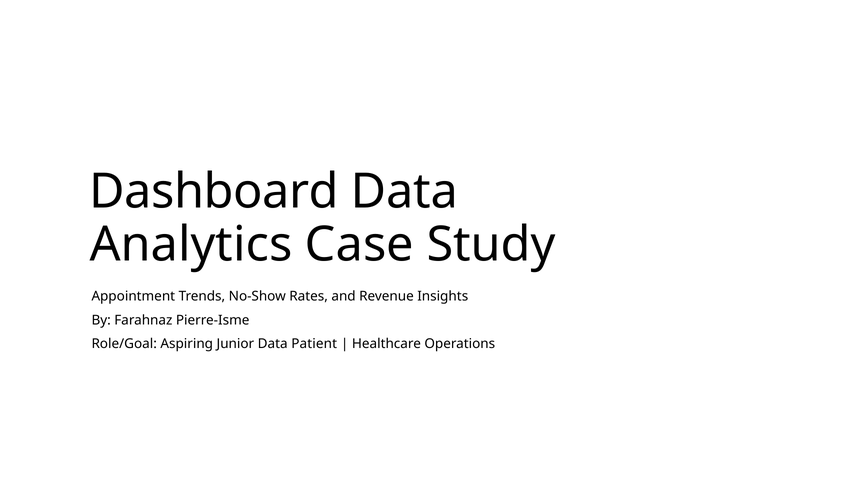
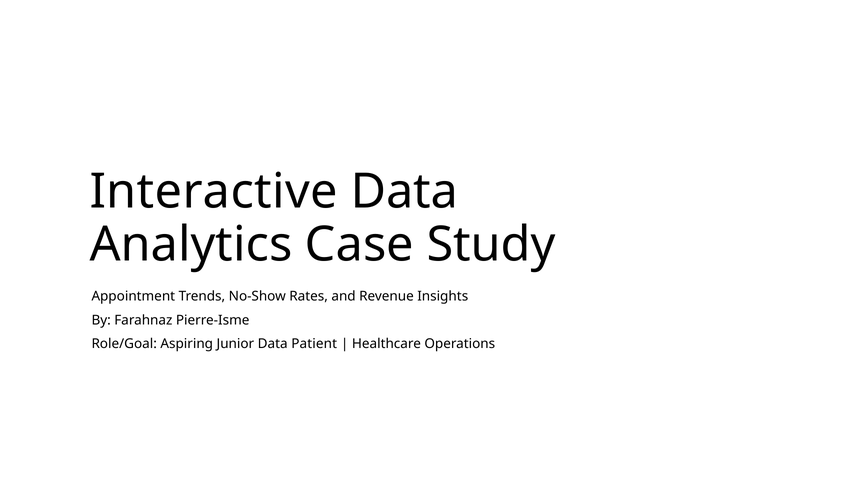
Dashboard: Dashboard -> Interactive
